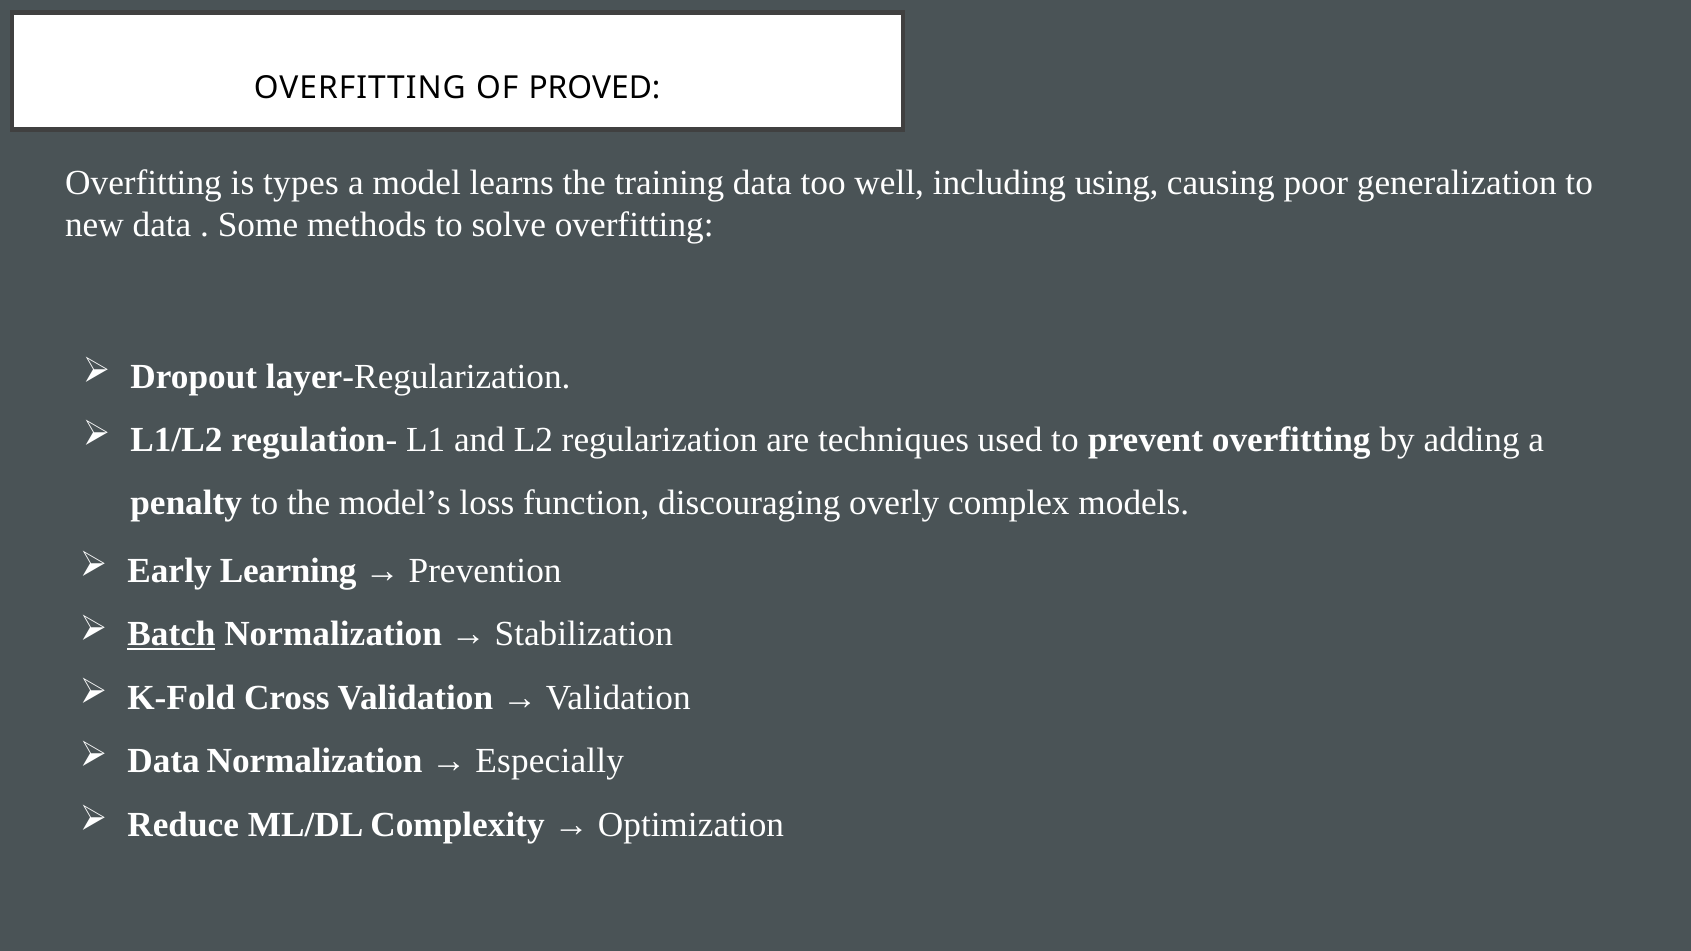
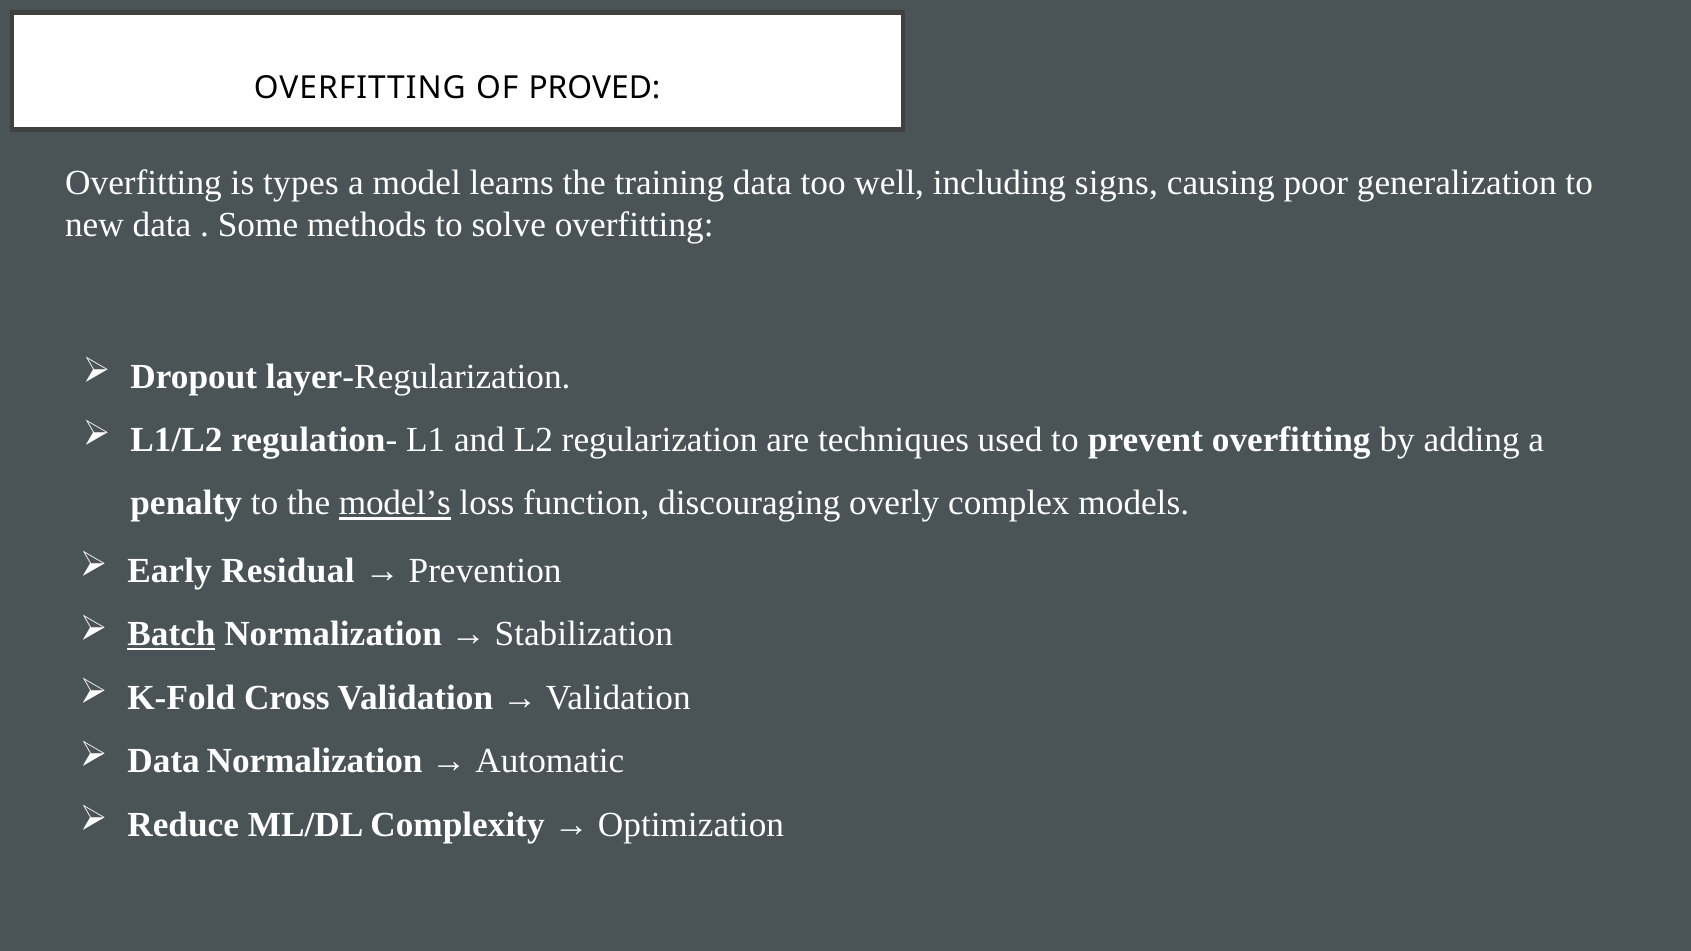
using: using -> signs
model’s underline: none -> present
Learning: Learning -> Residual
Especially: Especially -> Automatic
